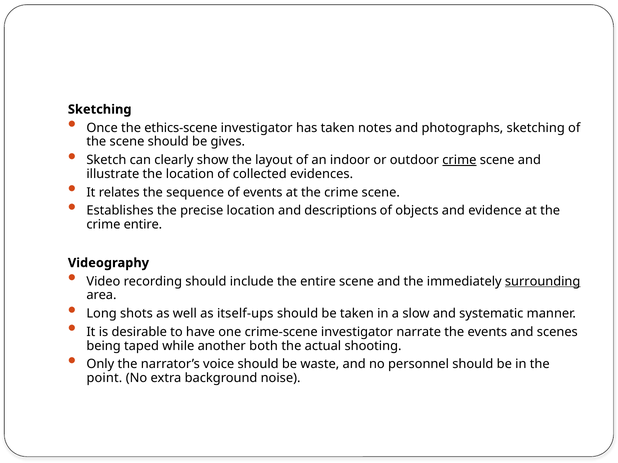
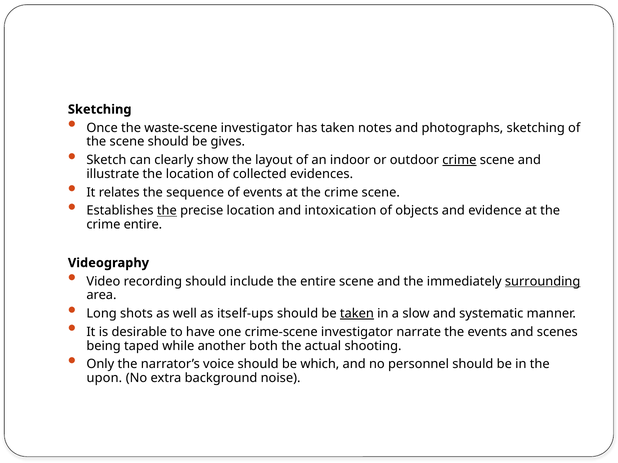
ethics-scene: ethics-scene -> waste-scene
the at (167, 211) underline: none -> present
descriptions: descriptions -> intoxication
taken at (357, 314) underline: none -> present
waste: waste -> which
point: point -> upon
